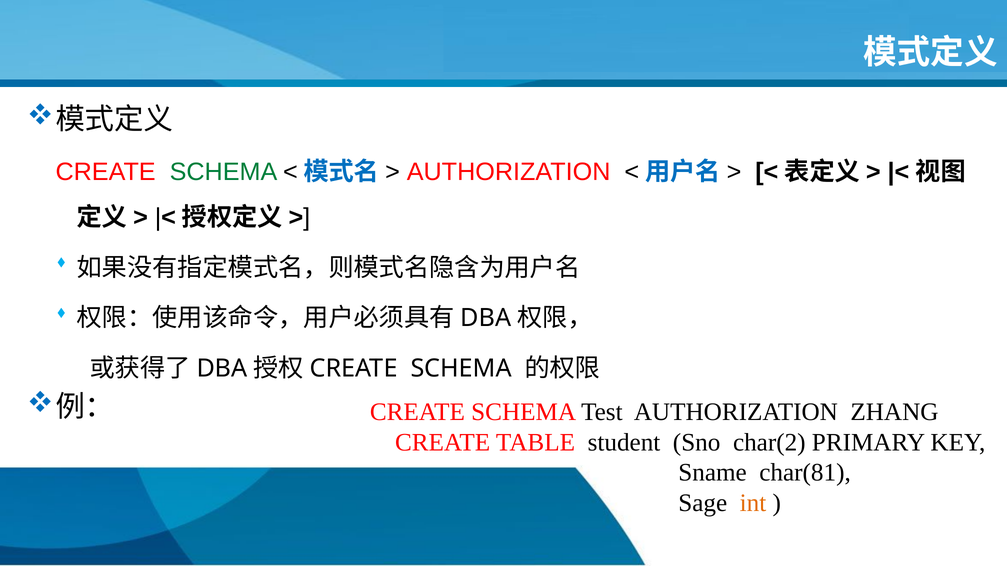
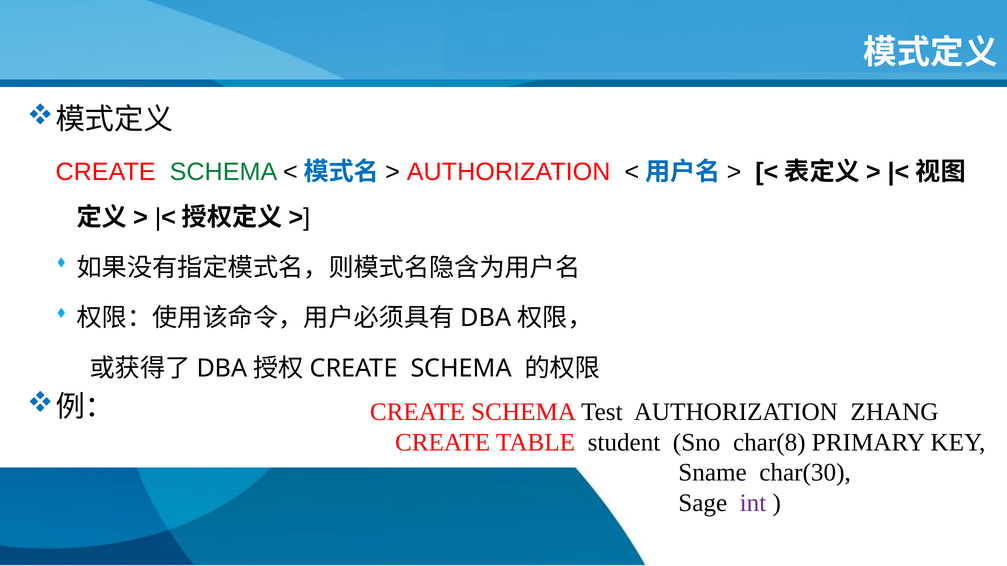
char(2: char(2 -> char(8
char(81: char(81 -> char(30
int colour: orange -> purple
